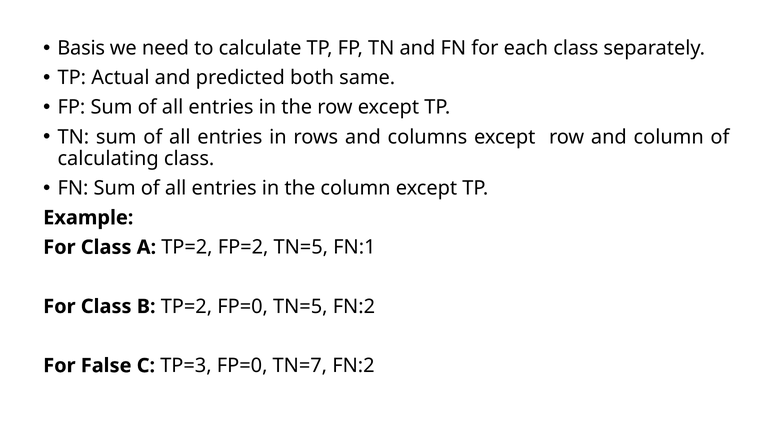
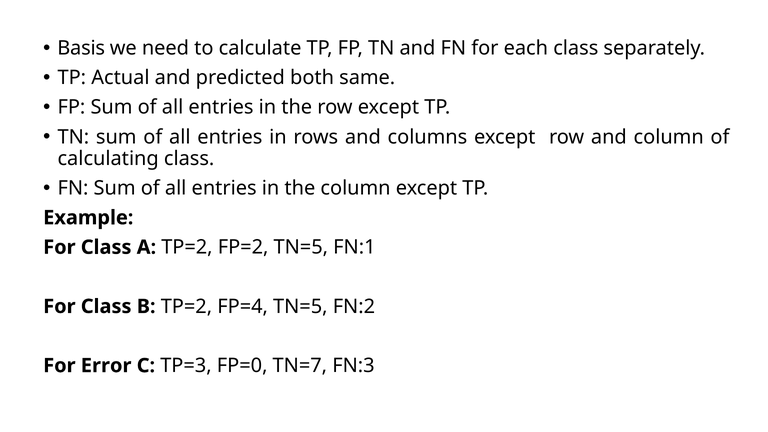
TP=2 FP=0: FP=0 -> FP=4
False: False -> Error
TN=7 FN:2: FN:2 -> FN:3
